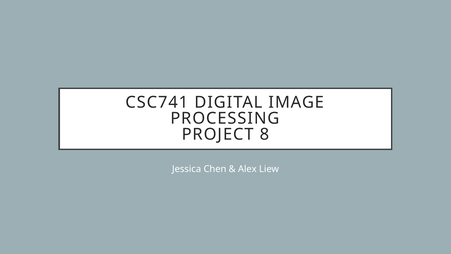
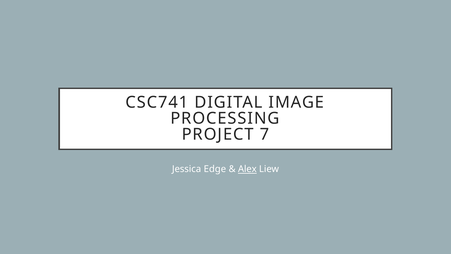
8: 8 -> 7
Chen: Chen -> Edge
Alex underline: none -> present
